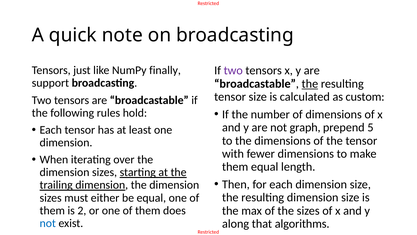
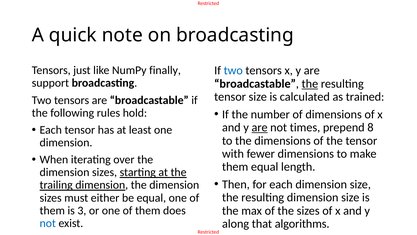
two at (233, 70) colour: purple -> blue
custom: custom -> trained
are at (260, 127) underline: none -> present
graph: graph -> times
5: 5 -> 8
2: 2 -> 3
